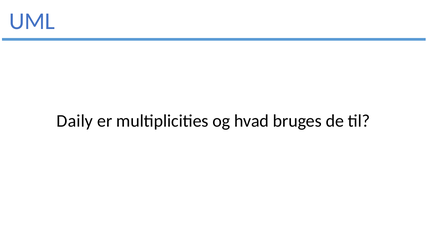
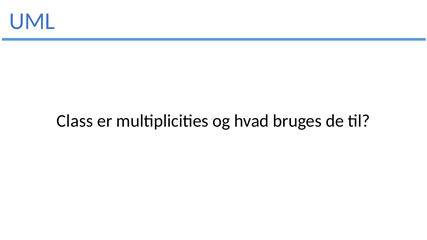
Daily: Daily -> Class
